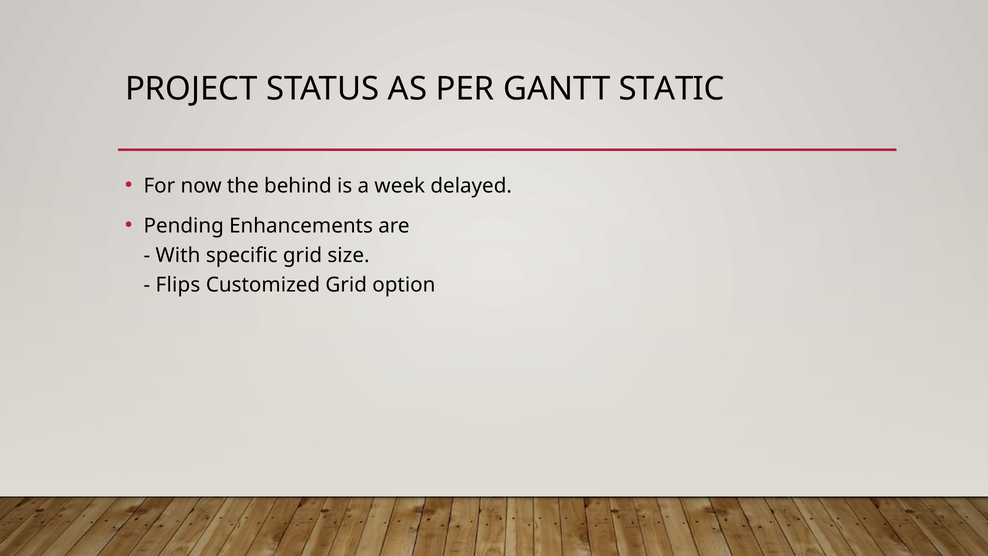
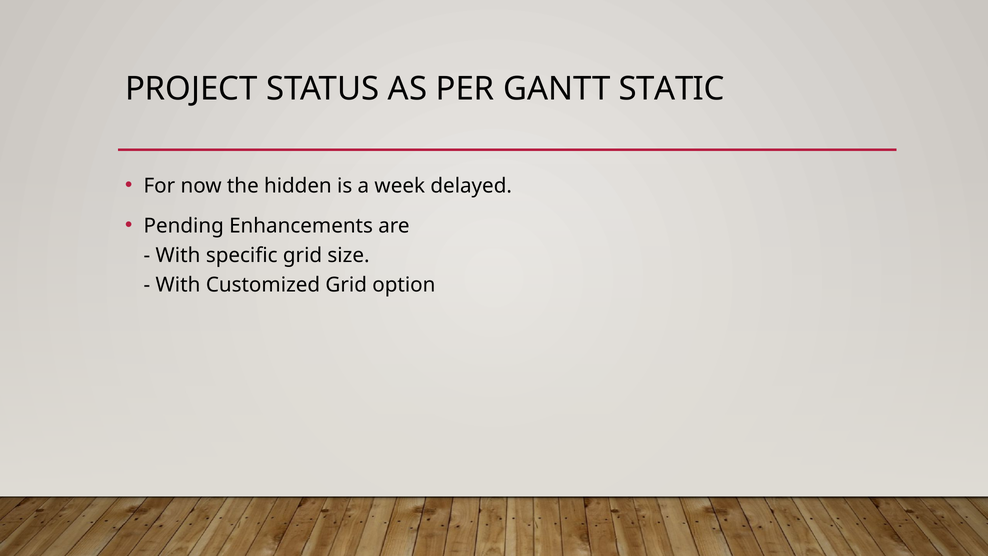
behind: behind -> hidden
Flips at (178, 285): Flips -> With
